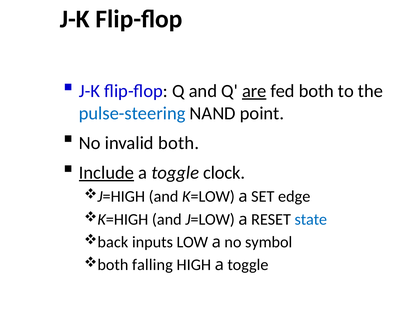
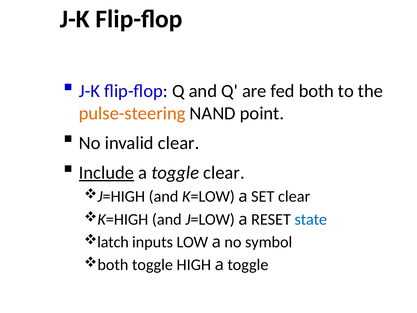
are underline: present -> none
pulse-steering colour: blue -> orange
invalid both: both -> clear
toggle clock: clock -> clear
SET edge: edge -> clear
back: back -> latch
both falling: falling -> toggle
